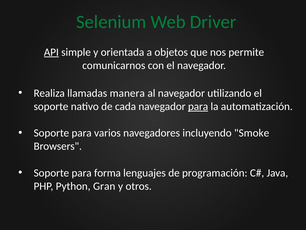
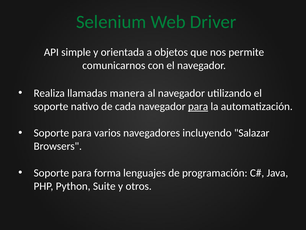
API underline: present -> none
Smoke: Smoke -> Salazar
Gran: Gran -> Suite
